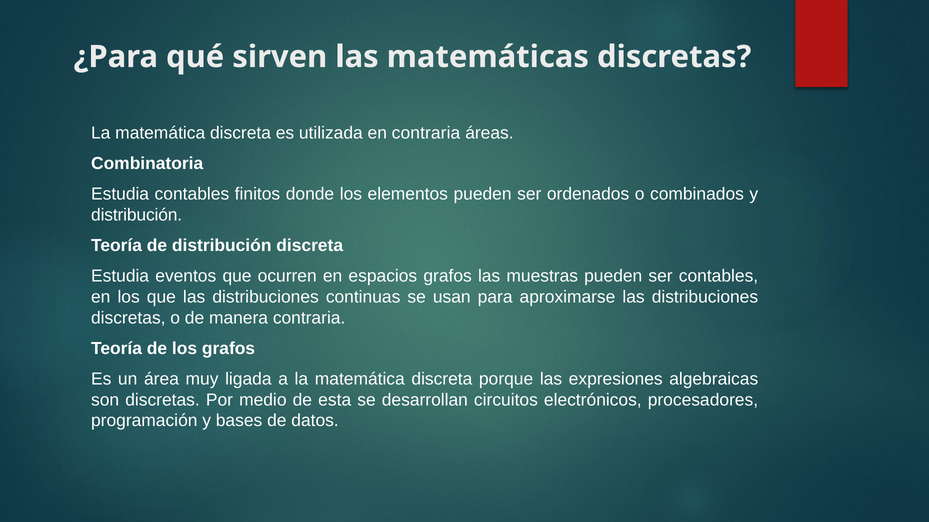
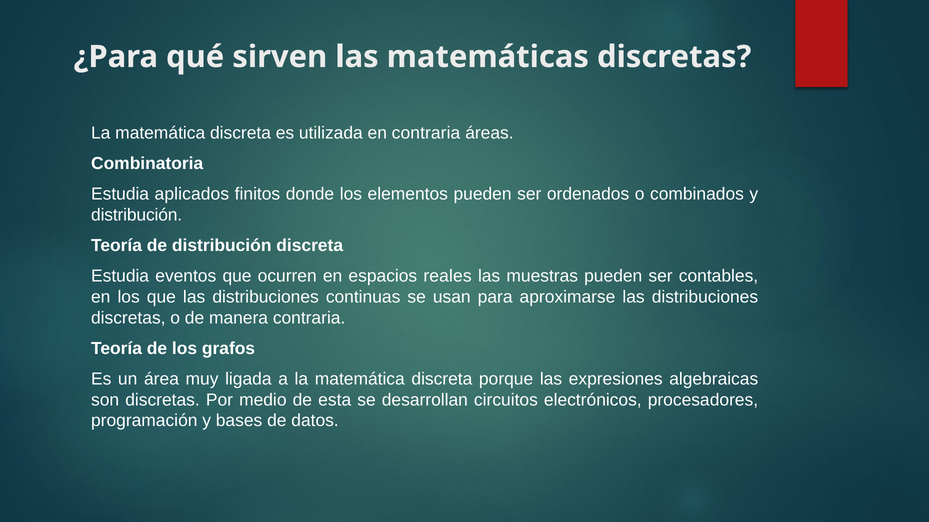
Estudia contables: contables -> aplicados
espacios grafos: grafos -> reales
